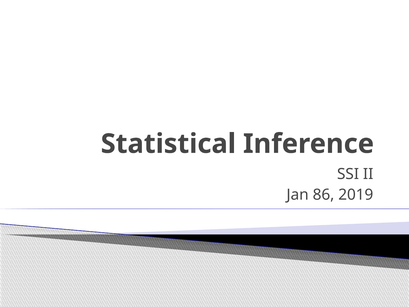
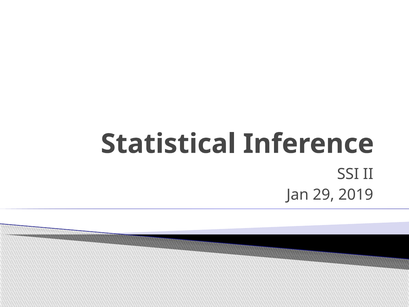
86: 86 -> 29
